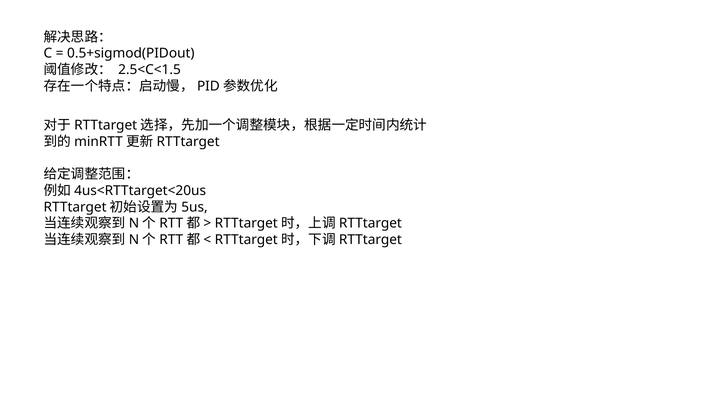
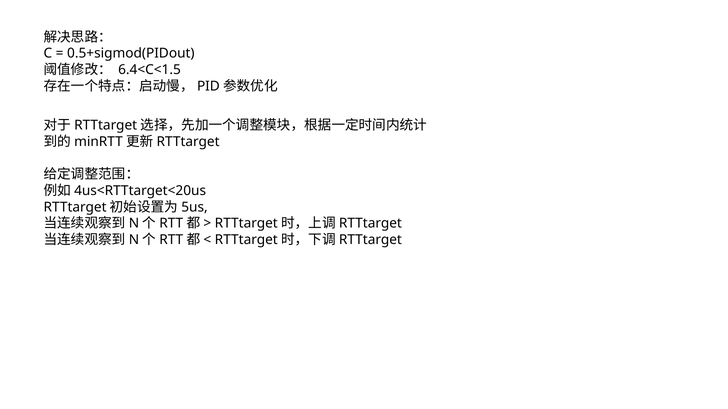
2.5<C<1.5: 2.5<C<1.5 -> 6.4<C<1.5
